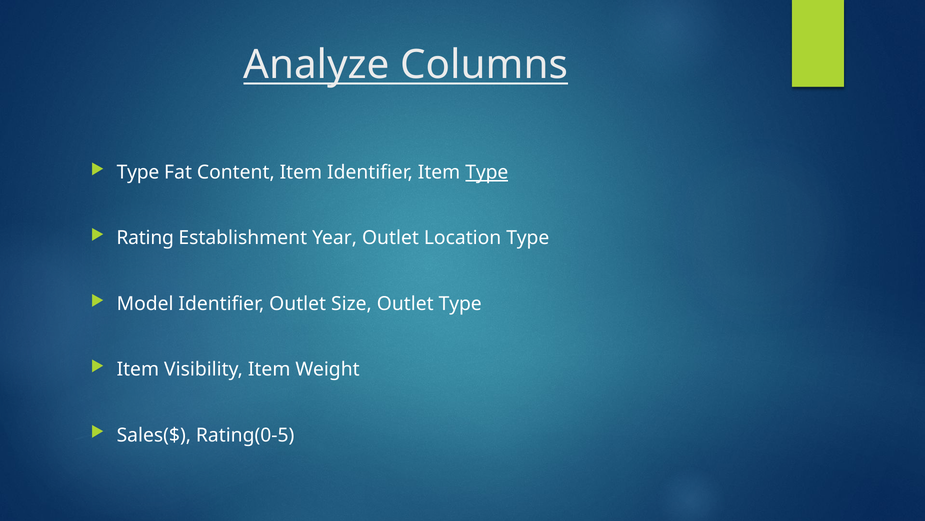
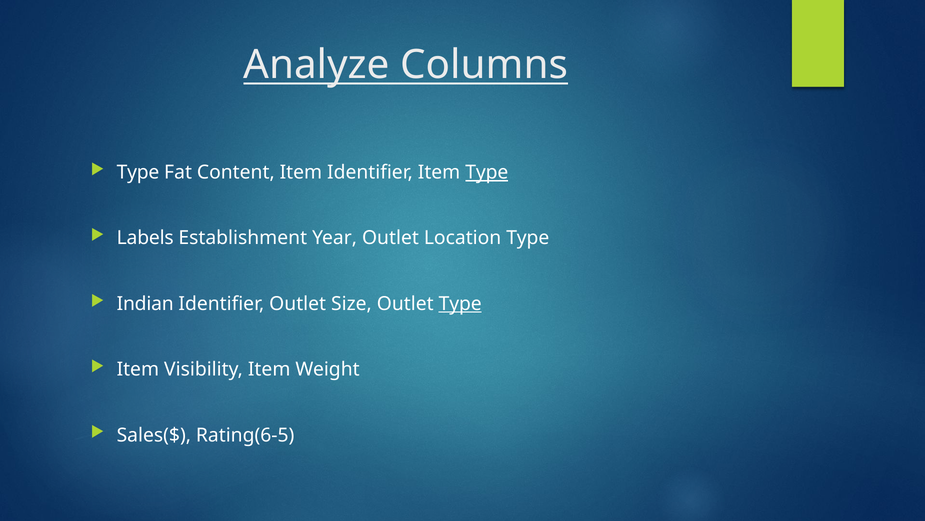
Rating: Rating -> Labels
Model: Model -> Indian
Type at (460, 303) underline: none -> present
Rating(0-5: Rating(0-5 -> Rating(6-5
